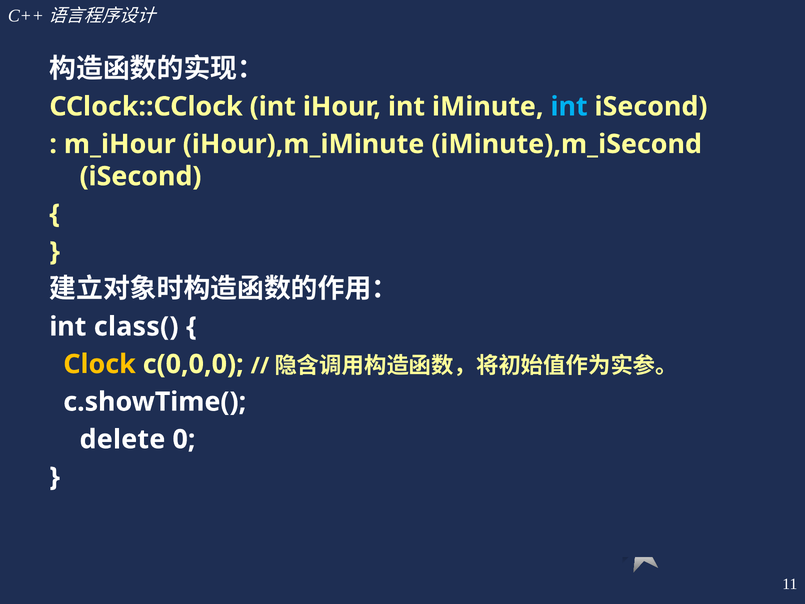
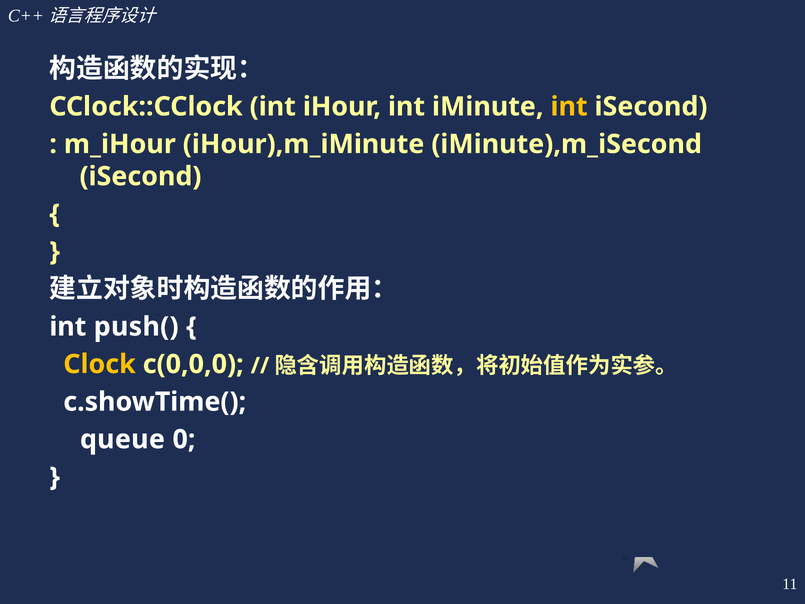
int at (569, 107) colour: light blue -> yellow
class(: class( -> push(
delete: delete -> queue
